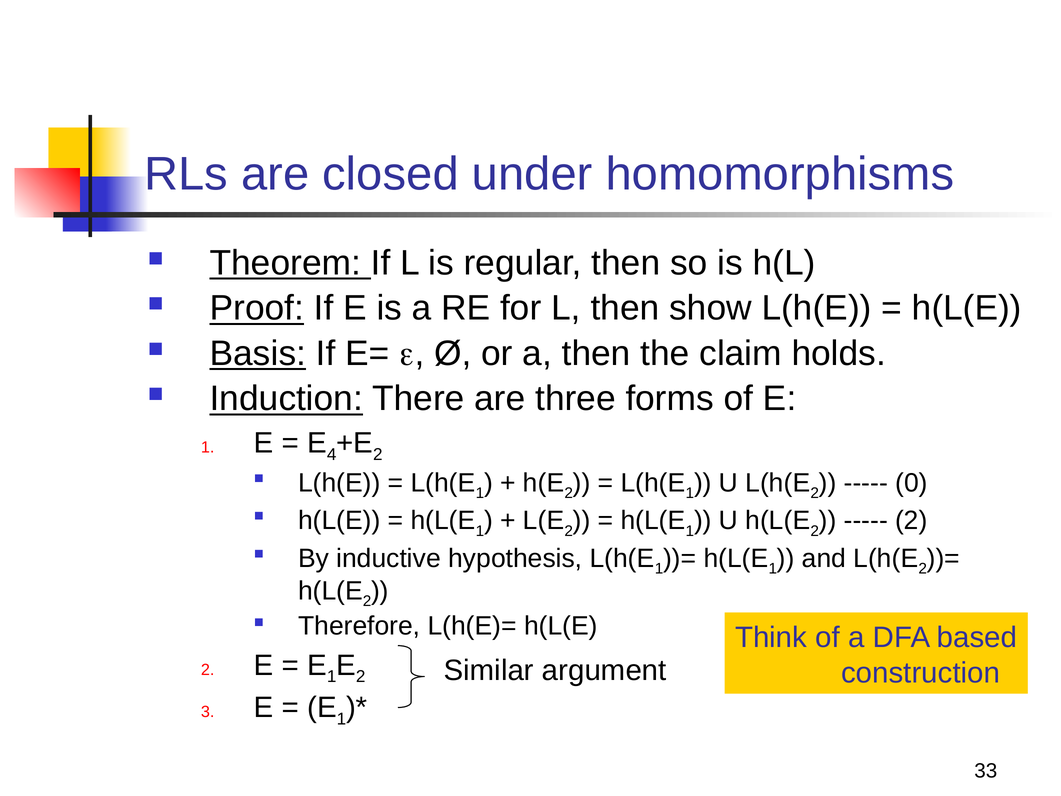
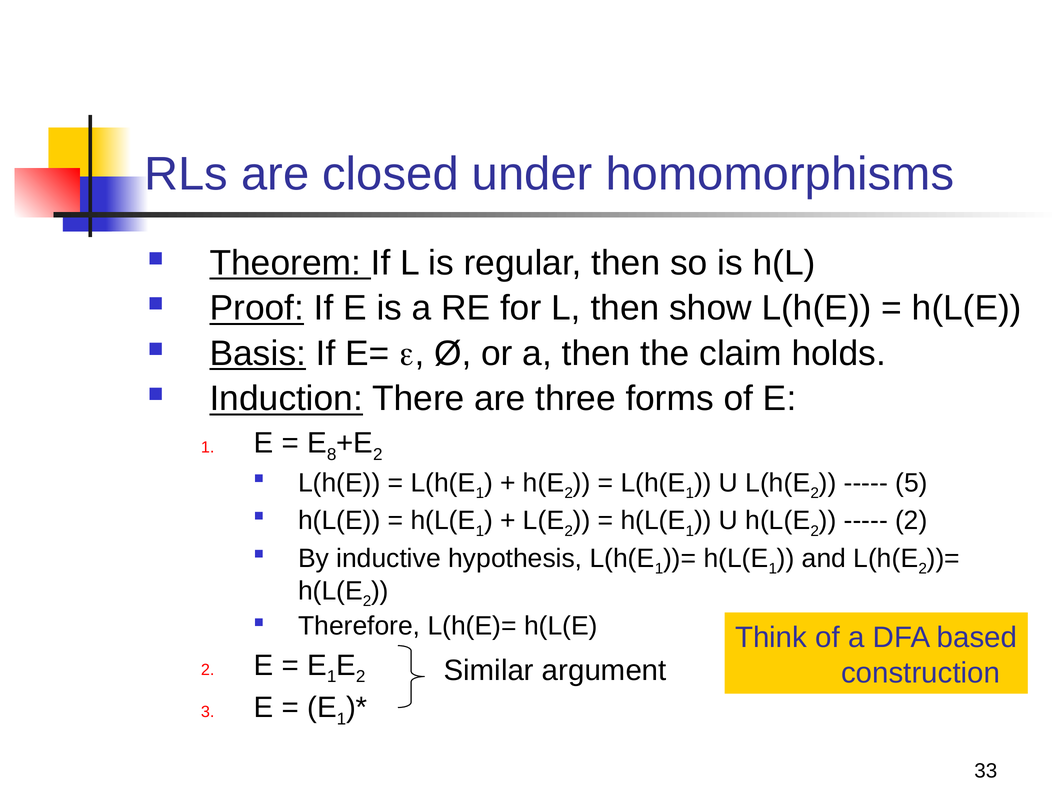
4: 4 -> 8
0: 0 -> 5
